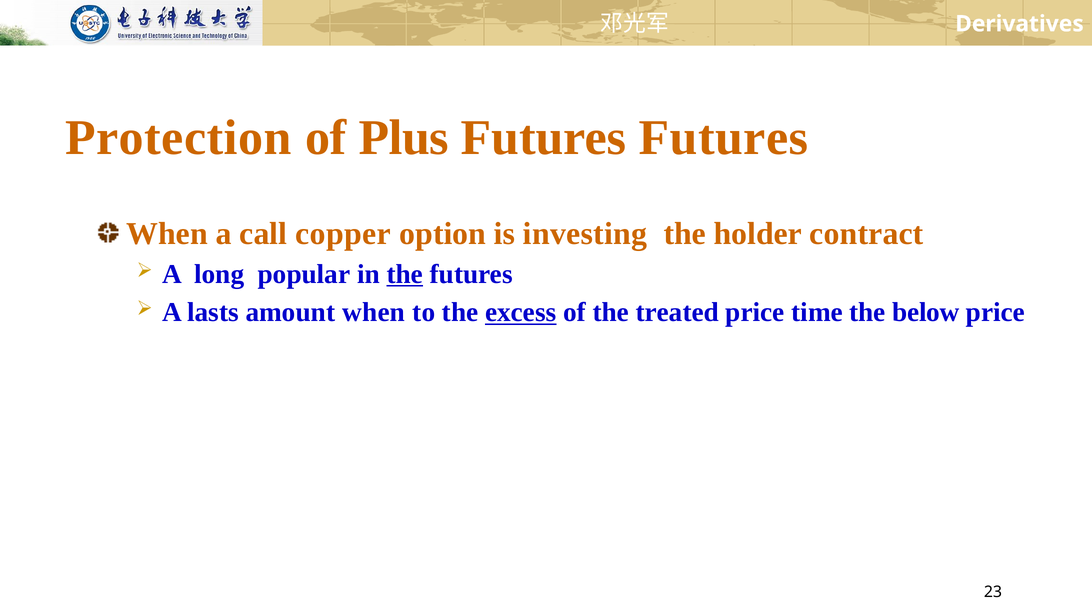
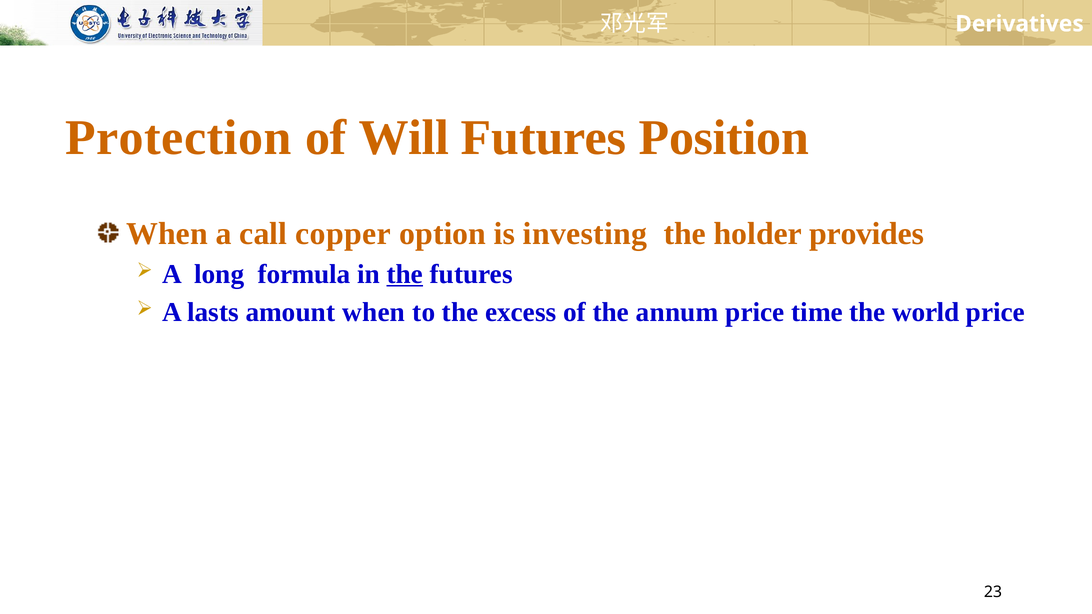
Plus: Plus -> Will
Futures Futures: Futures -> Position
contract: contract -> provides
popular: popular -> formula
excess underline: present -> none
treated: treated -> annum
below: below -> world
